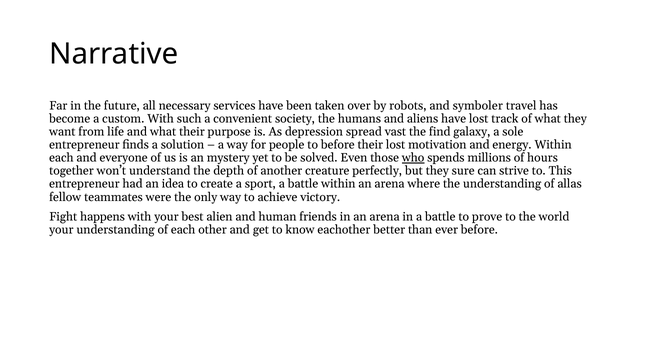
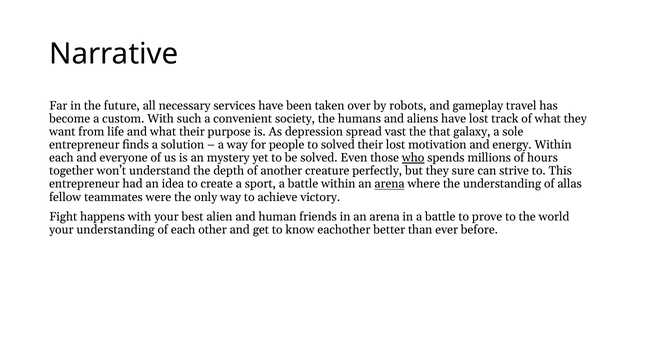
symboler: symboler -> gameplay
find: find -> that
to before: before -> solved
arena at (390, 184) underline: none -> present
